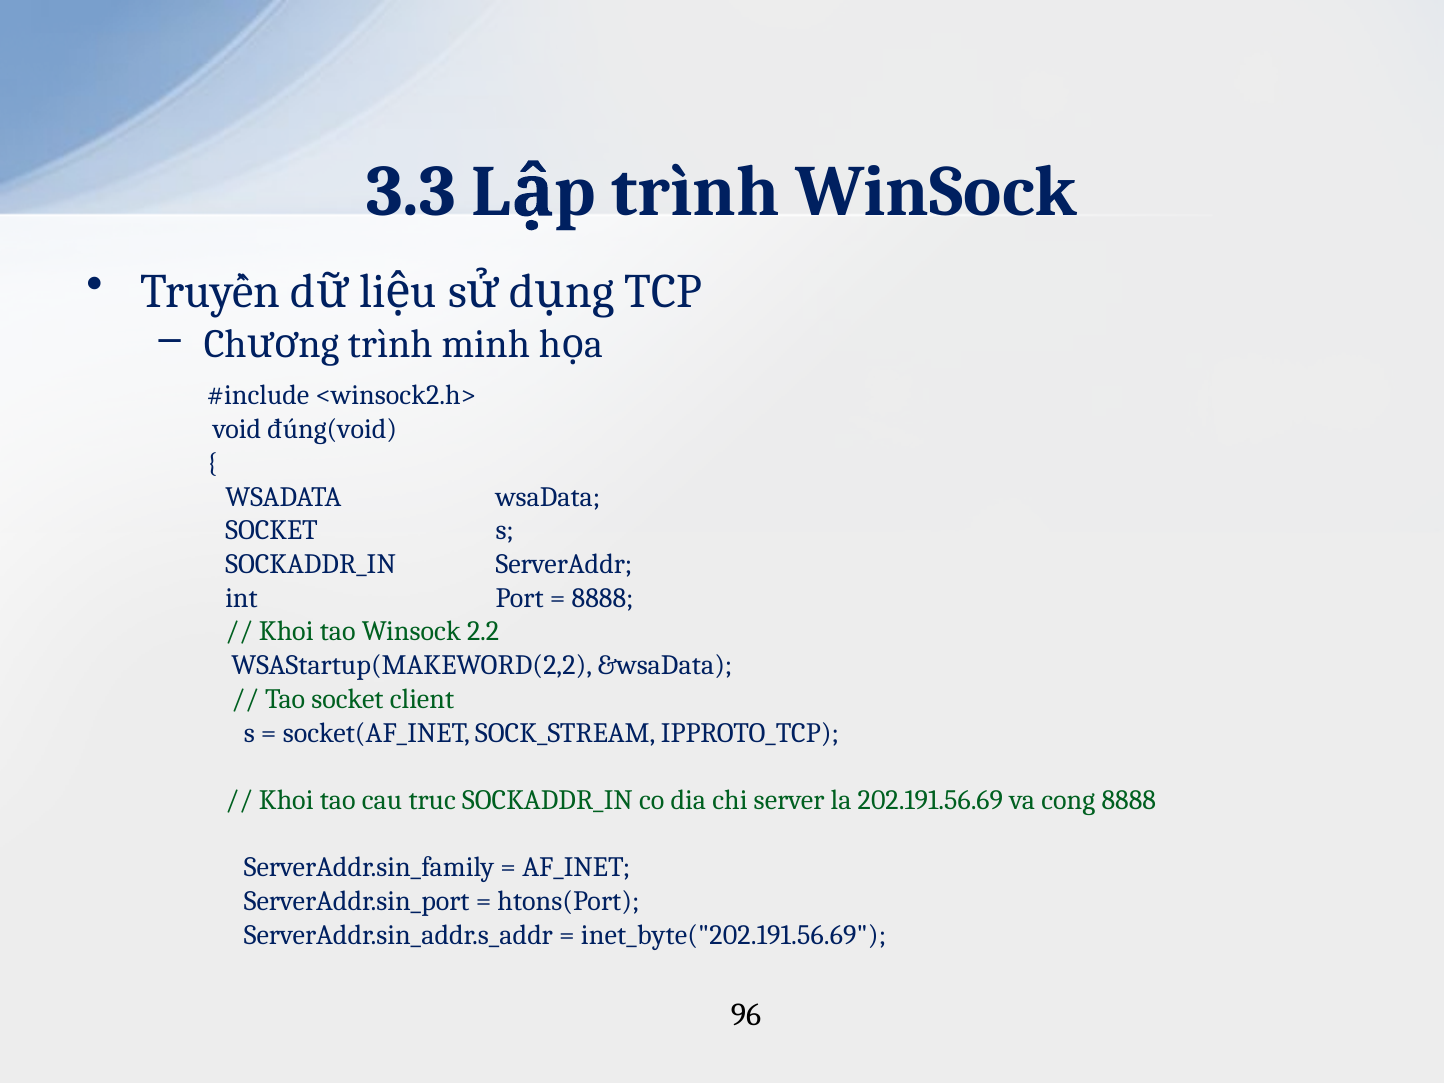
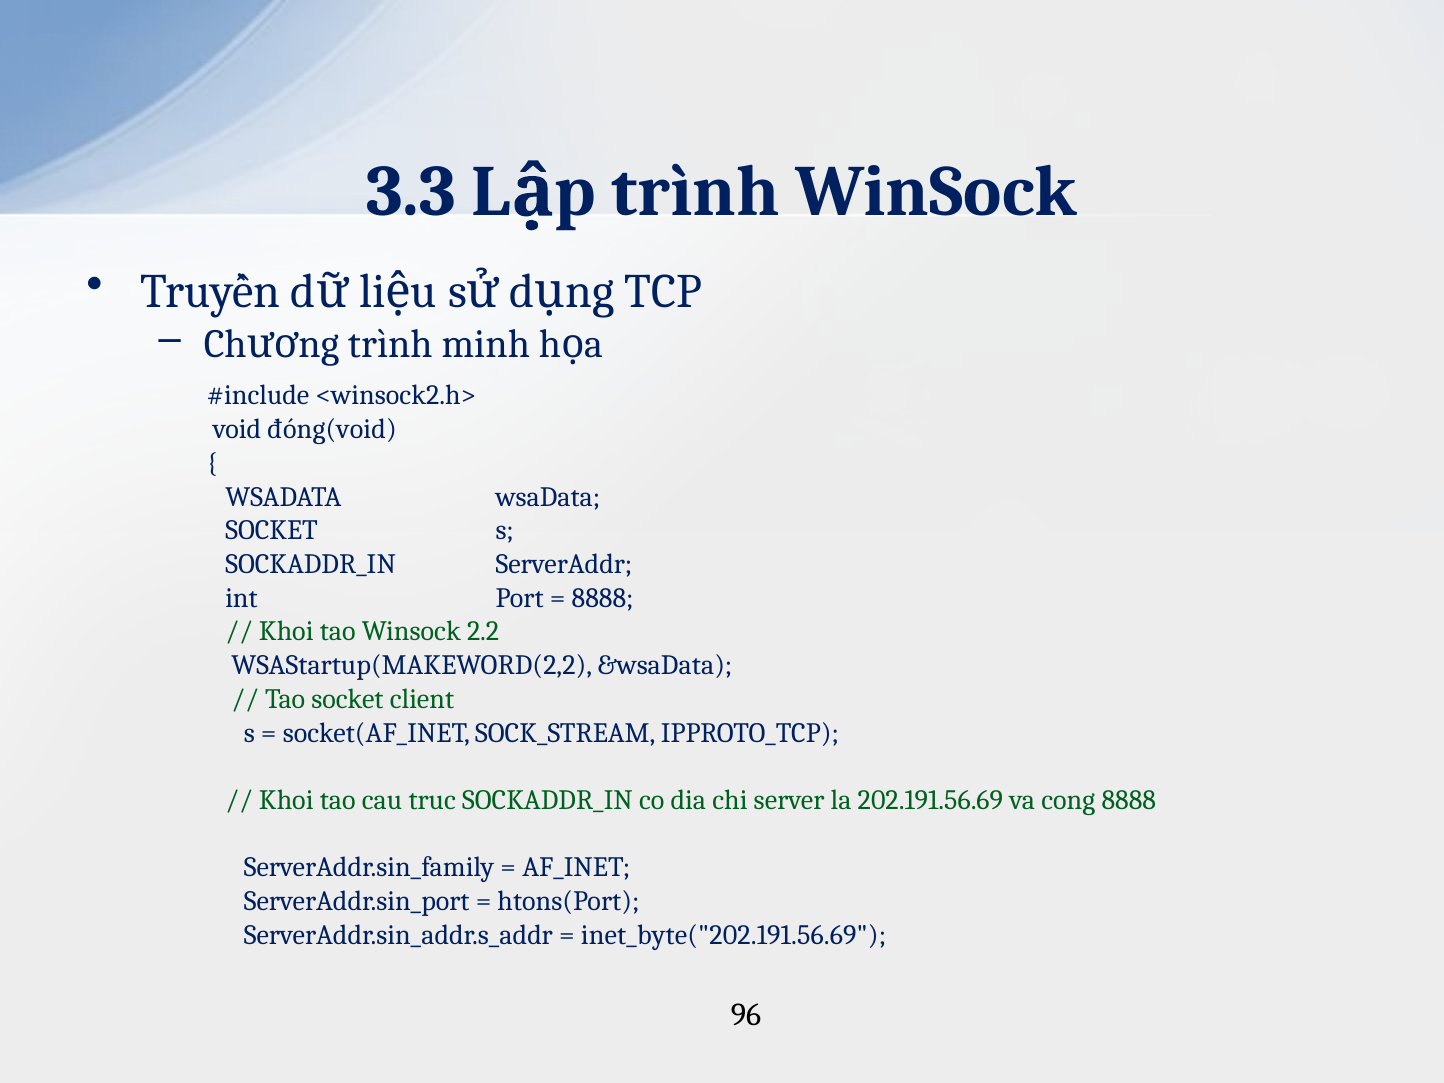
đúng(void: đúng(void -> đóng(void
